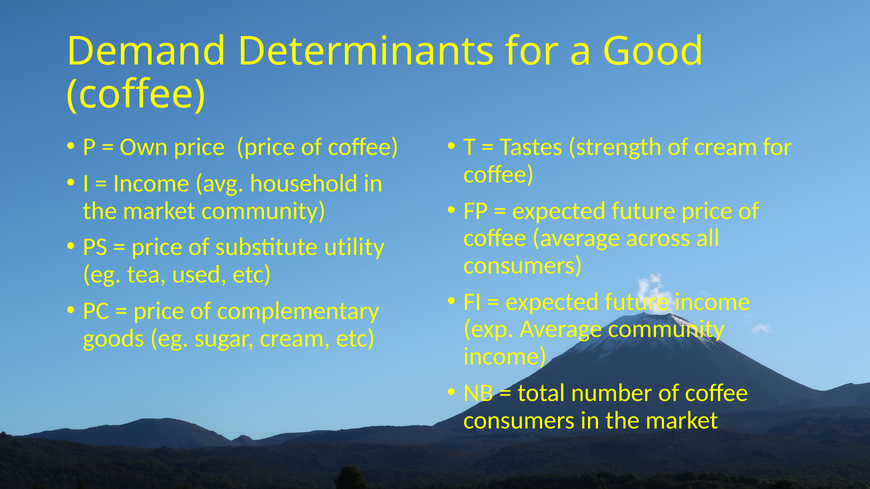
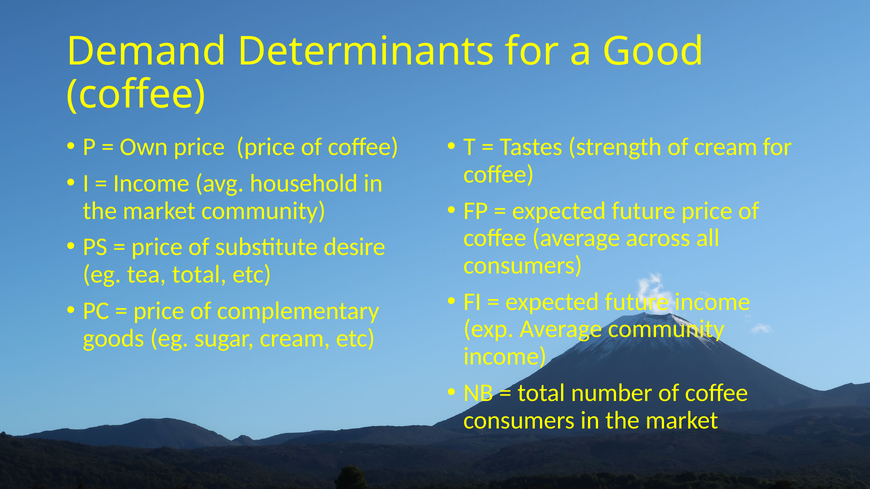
utility: utility -> desire
tea used: used -> total
